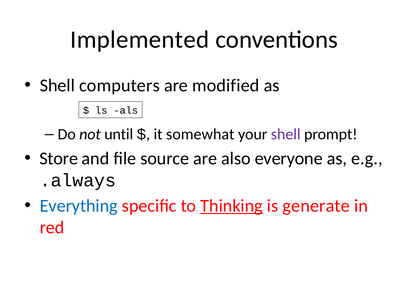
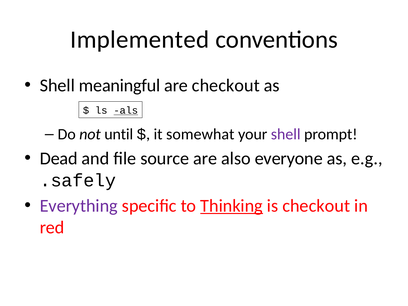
computers: computers -> meaningful
are modified: modified -> checkout
als underline: none -> present
Store: Store -> Dead
.always: .always -> .safely
Everything colour: blue -> purple
is generate: generate -> checkout
